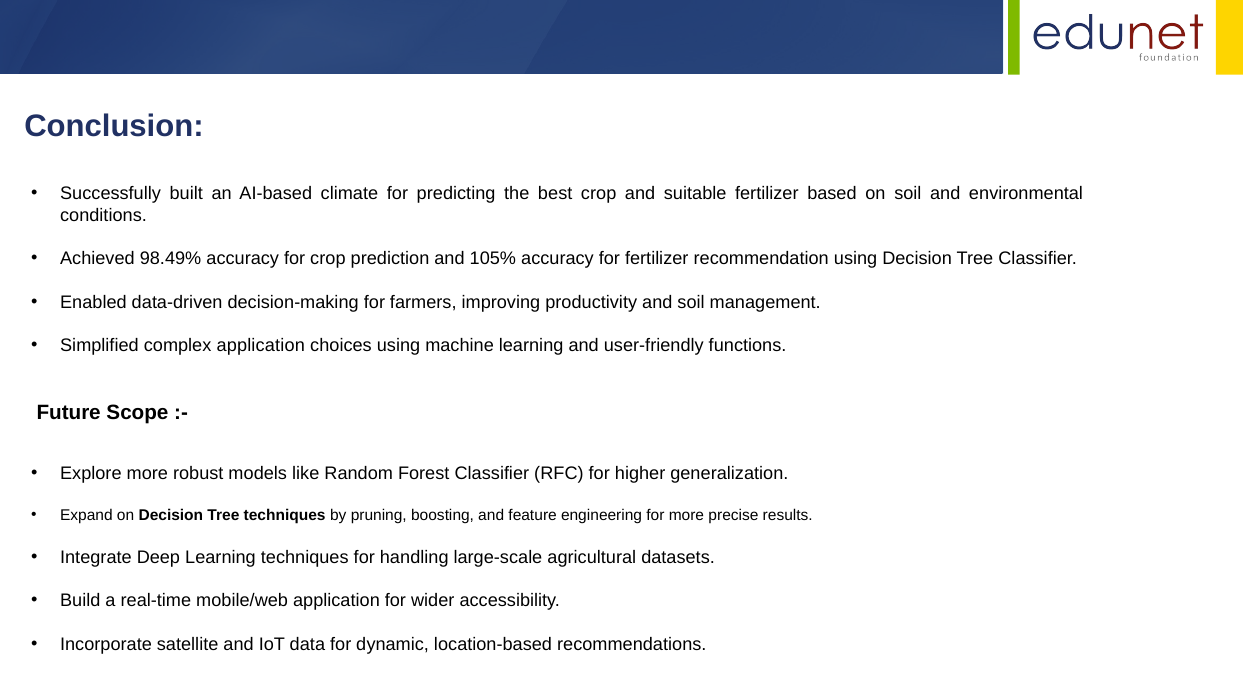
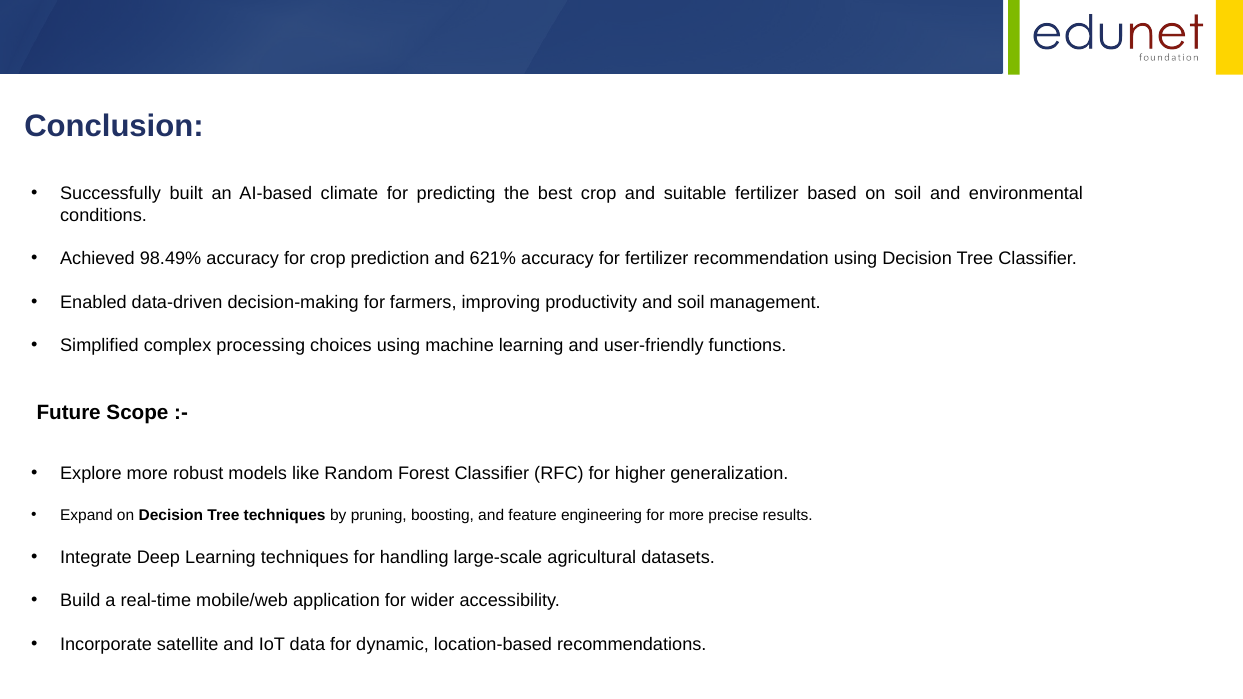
105%: 105% -> 621%
complex application: application -> processing
